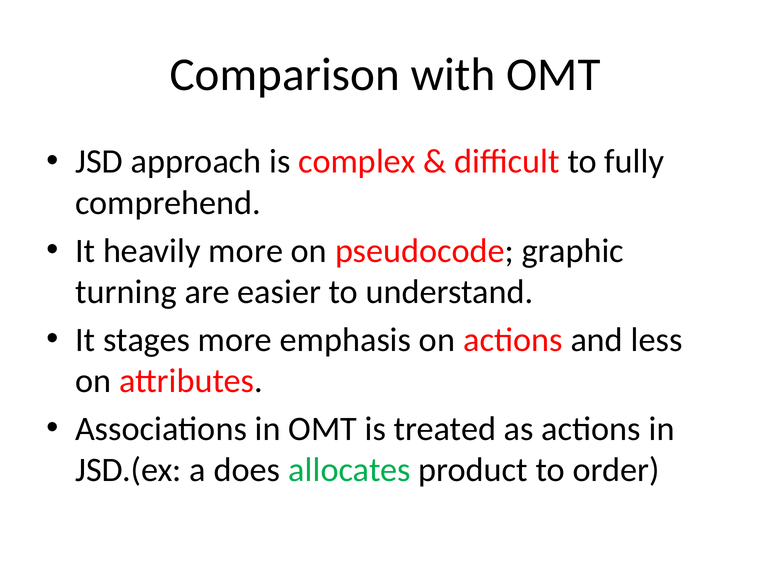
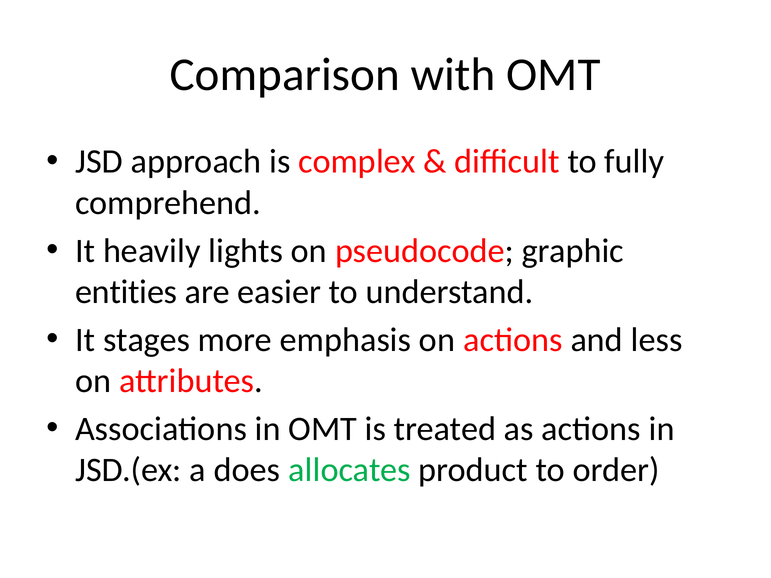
heavily more: more -> lights
turning: turning -> entities
